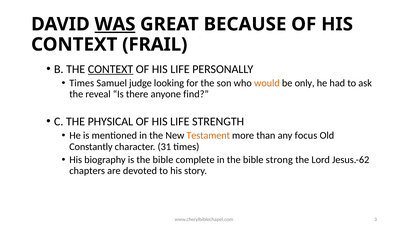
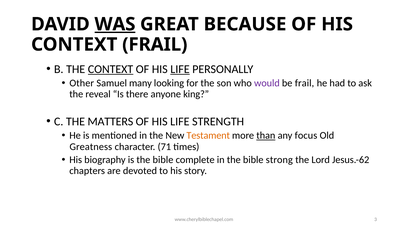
LIFE at (180, 69) underline: none -> present
Times at (82, 83): Times -> Other
judge: judge -> many
would colour: orange -> purple
be only: only -> frail
find: find -> king
PHYSICAL: PHYSICAL -> MATTERS
than underline: none -> present
Constantly: Constantly -> Greatness
31: 31 -> 71
